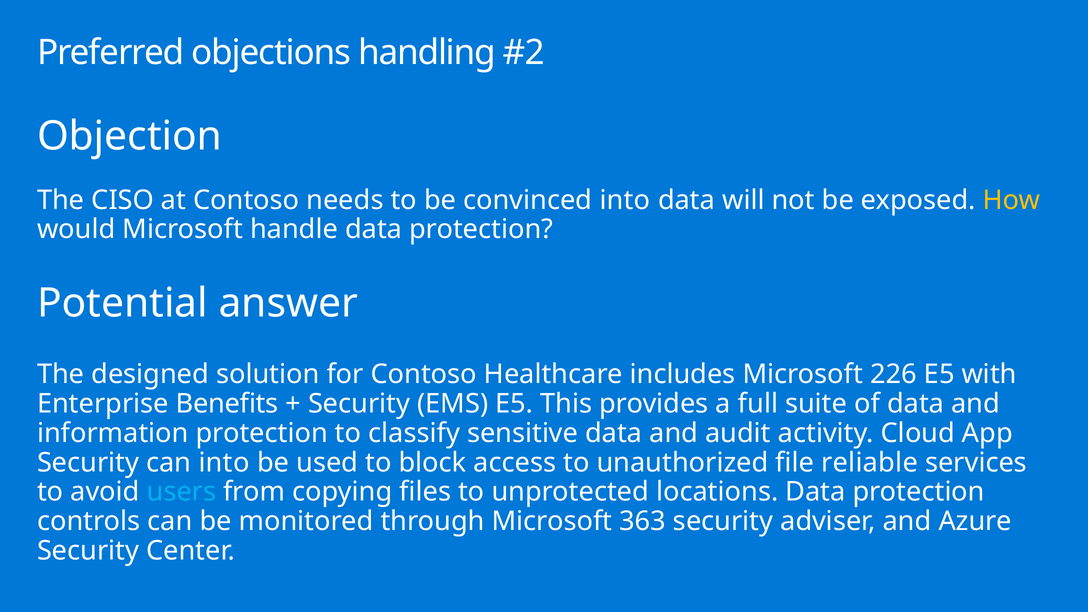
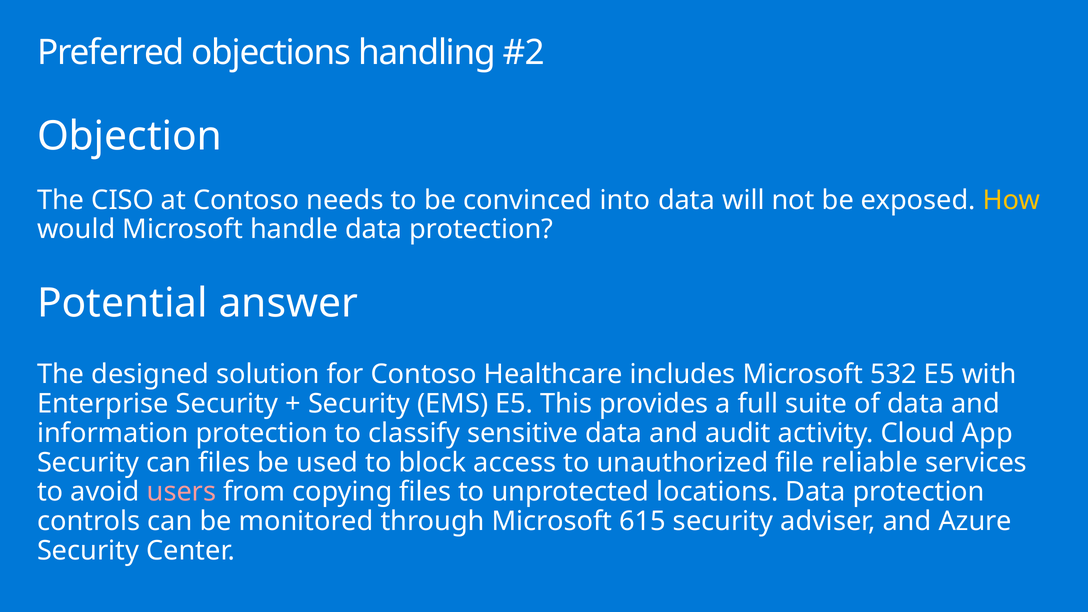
226: 226 -> 532
Enterprise Benefits: Benefits -> Security
can into: into -> files
users colour: light blue -> pink
363: 363 -> 615
